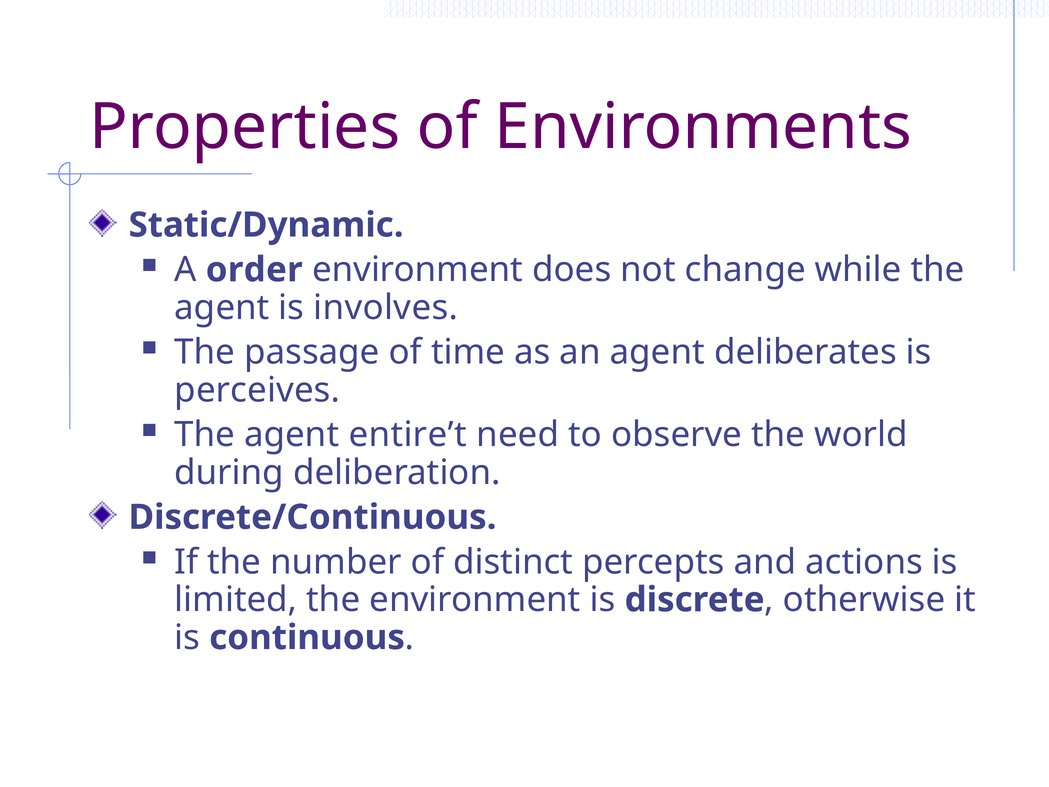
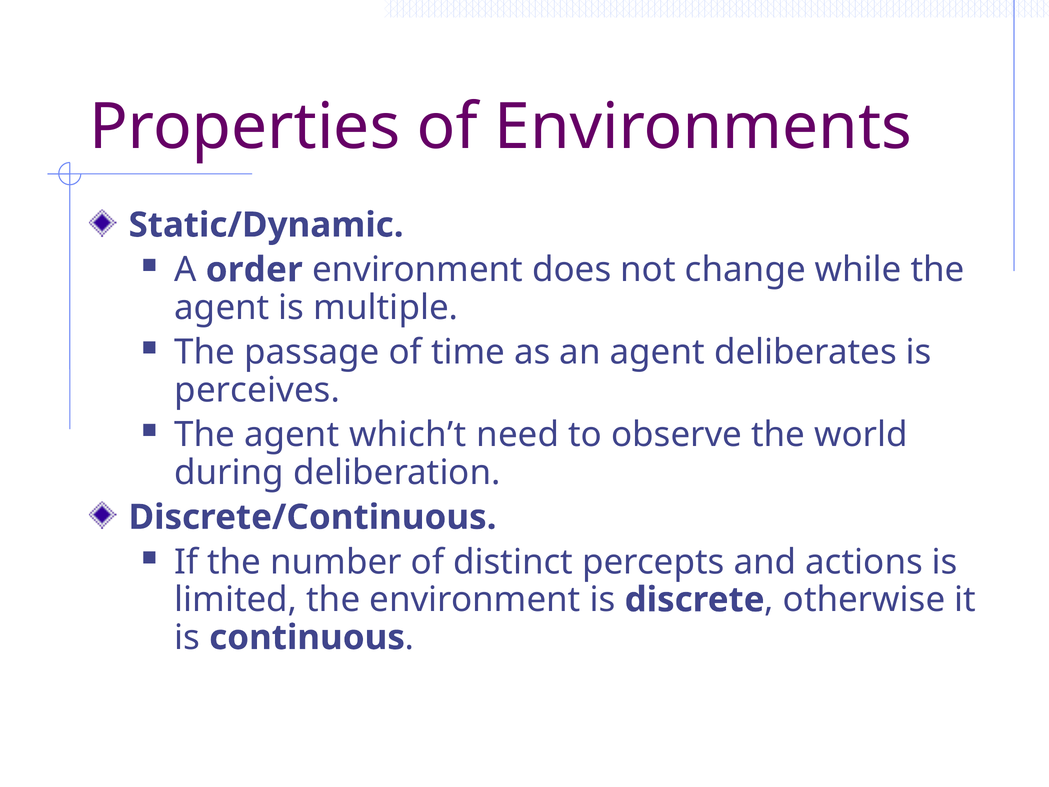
involves: involves -> multiple
entire’t: entire’t -> which’t
